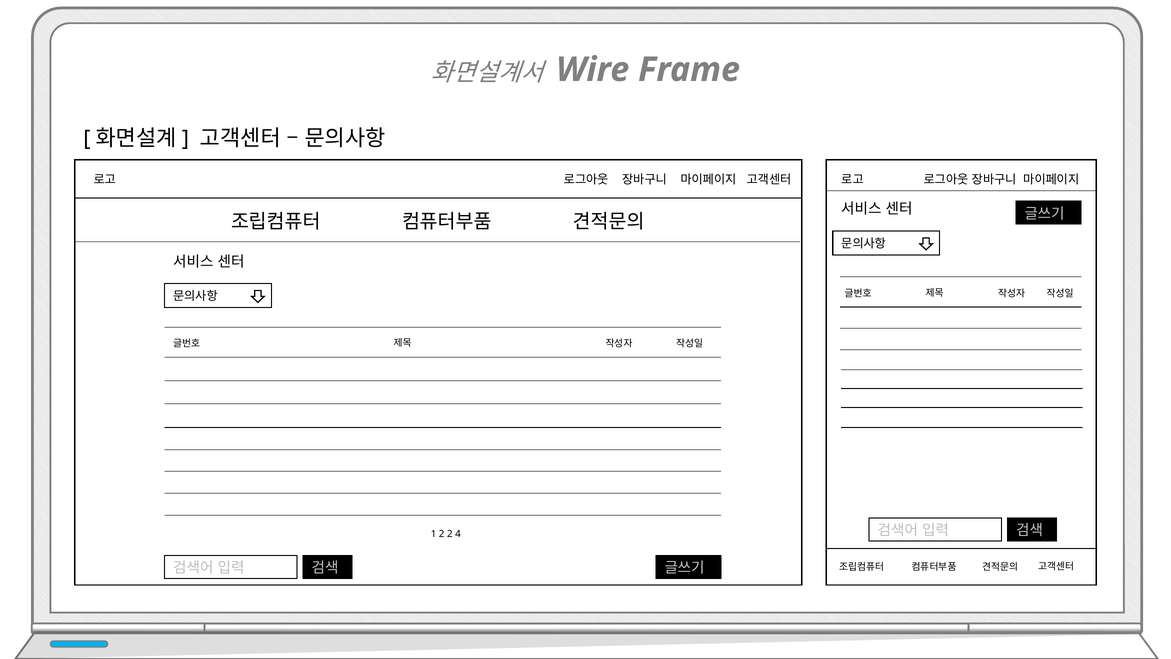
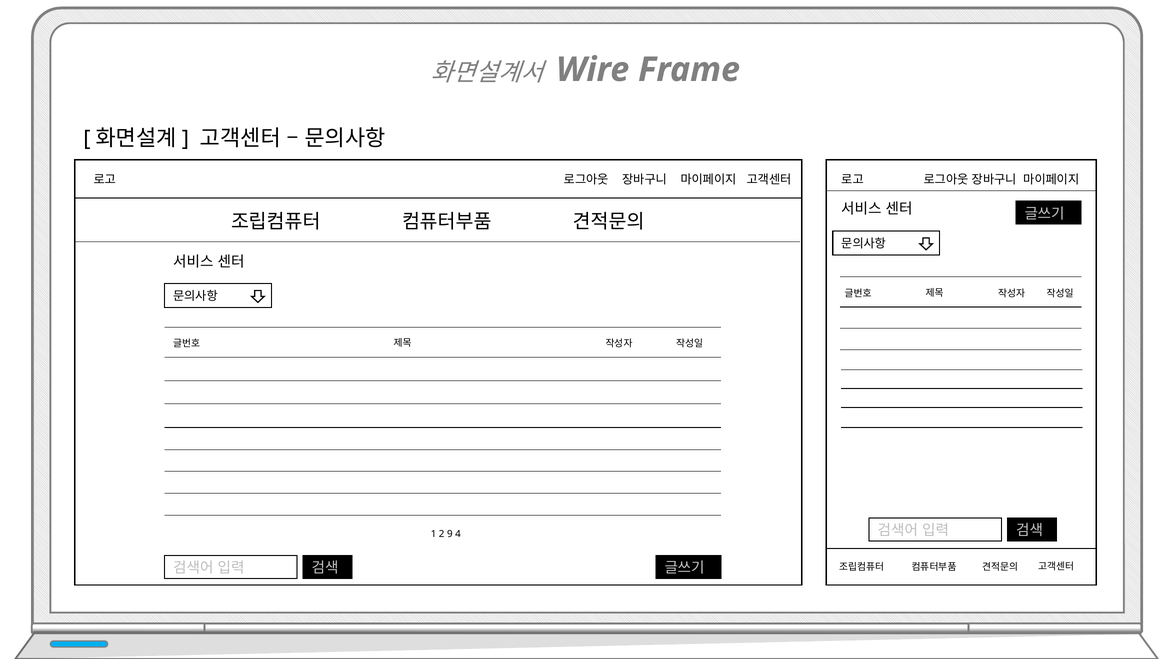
2 2: 2 -> 9
